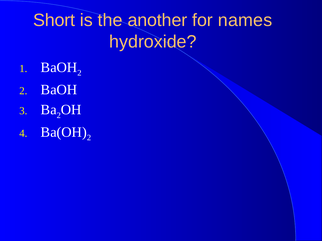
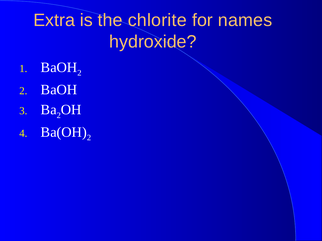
Short: Short -> Extra
another: another -> chlorite
